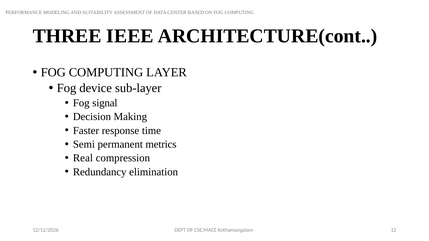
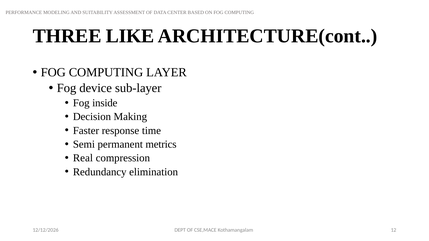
IEEE: IEEE -> LIKE
signal: signal -> inside
